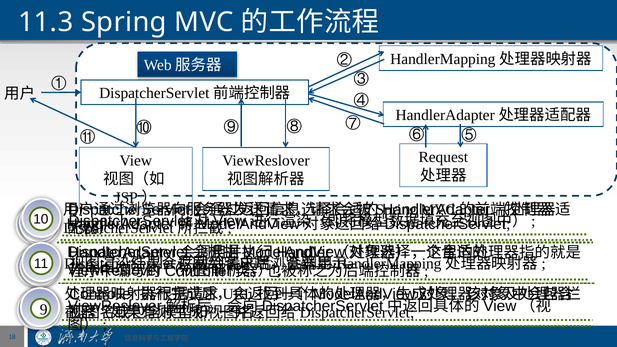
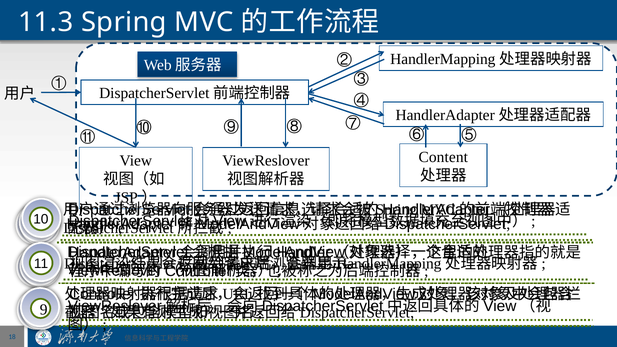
Request: Request -> Content
